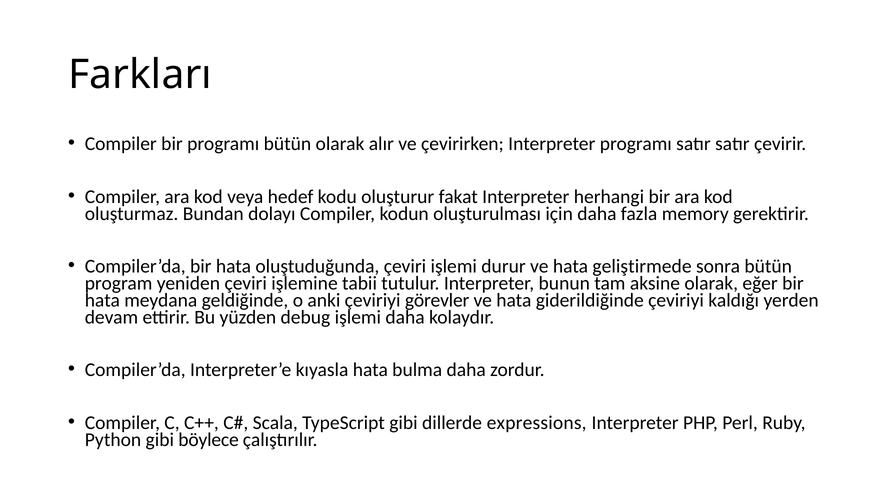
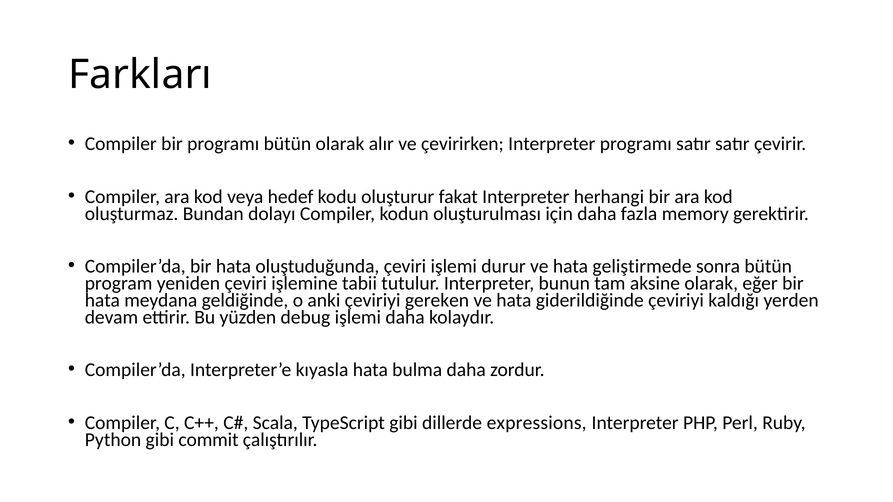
görevler: görevler -> gereken
böylece: böylece -> commit
